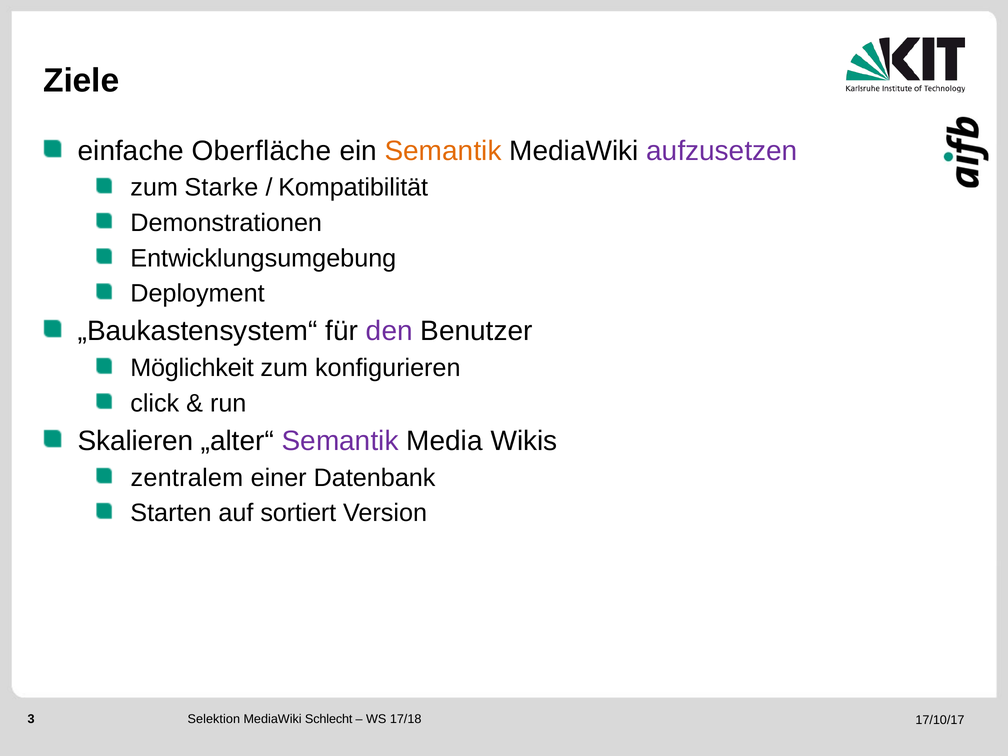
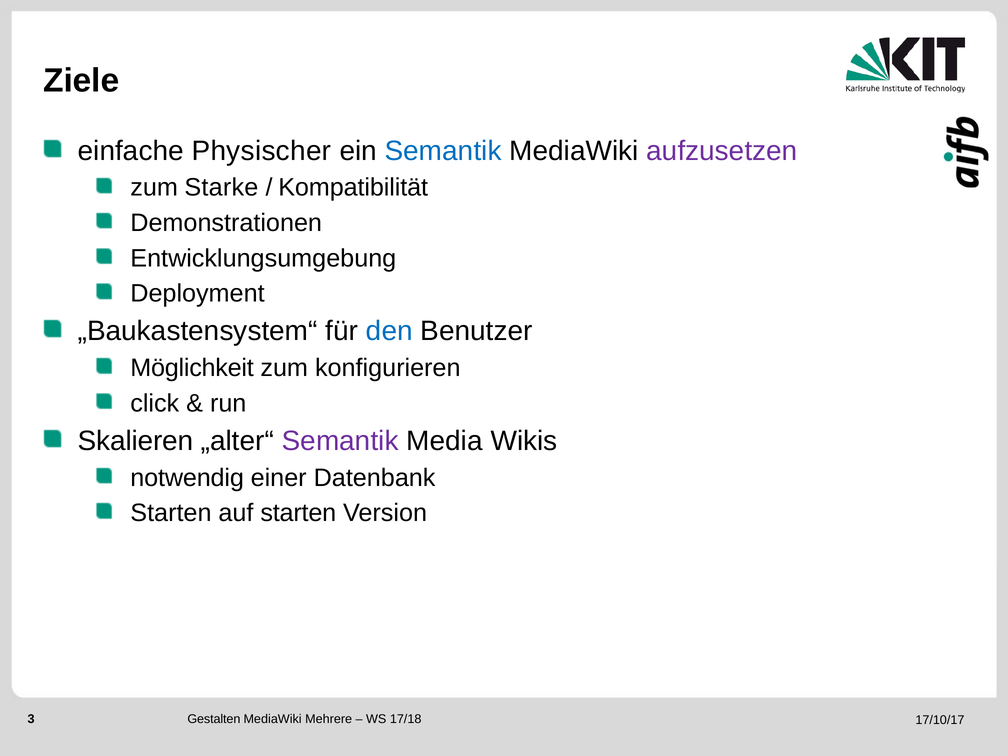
Oberfläche: Oberfläche -> Physischer
Semantik at (443, 151) colour: orange -> blue
den colour: purple -> blue
zentralem: zentralem -> notwendig
auf sortiert: sortiert -> starten
Selektion: Selektion -> Gestalten
Schlecht: Schlecht -> Mehrere
